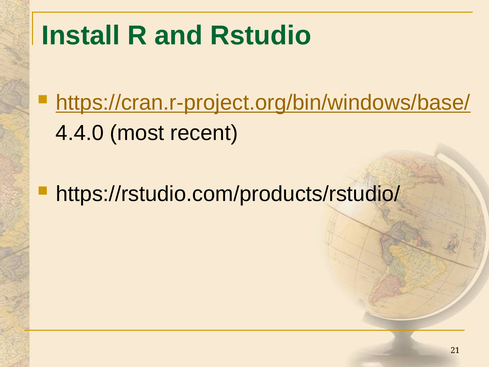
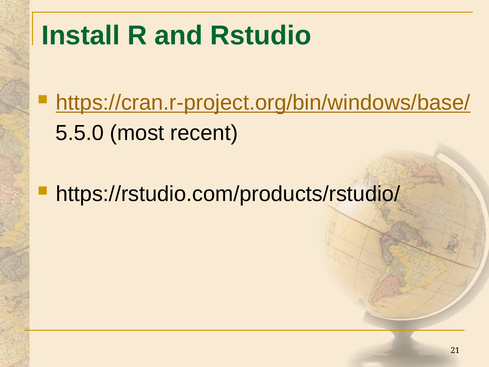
4.4.0: 4.4.0 -> 5.5.0
